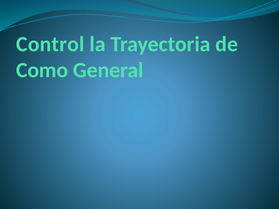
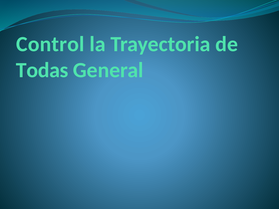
Como: Como -> Todas
